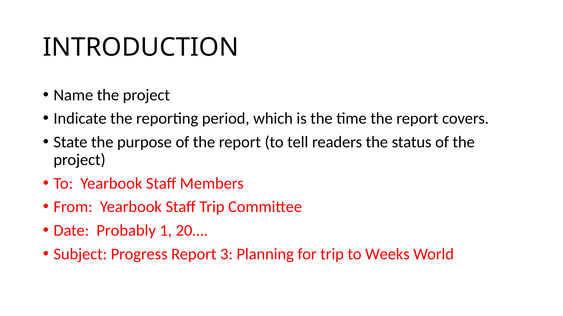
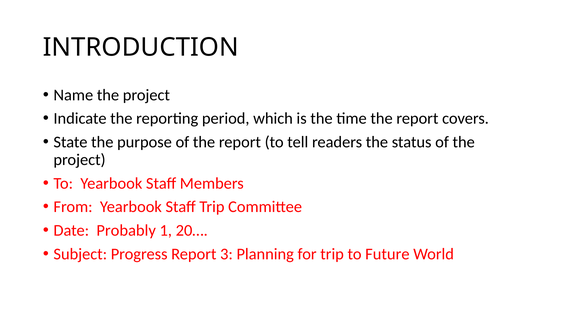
Weeks: Weeks -> Future
